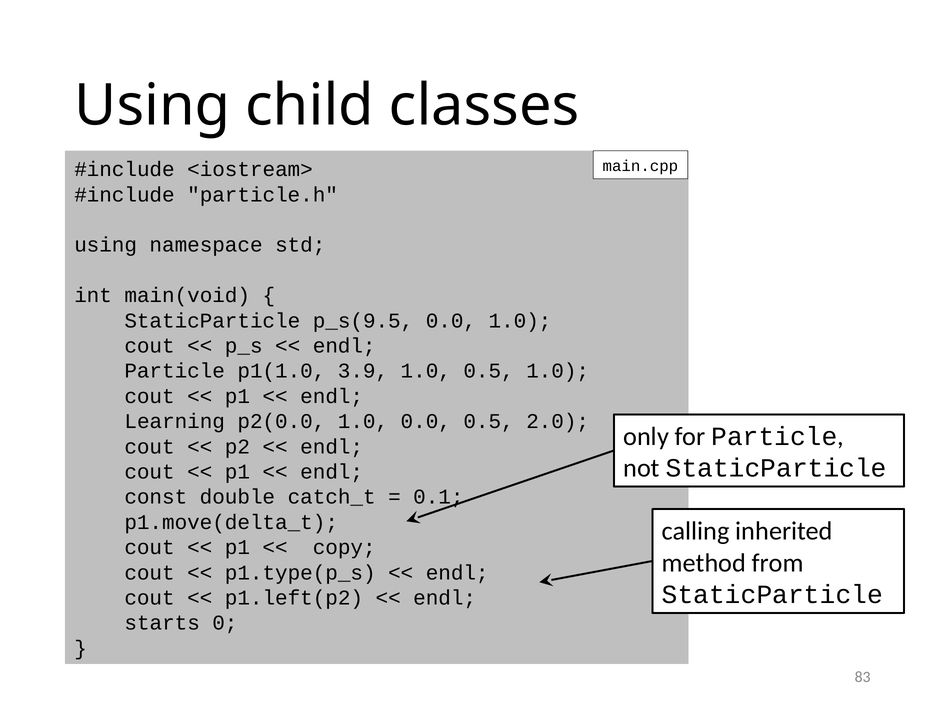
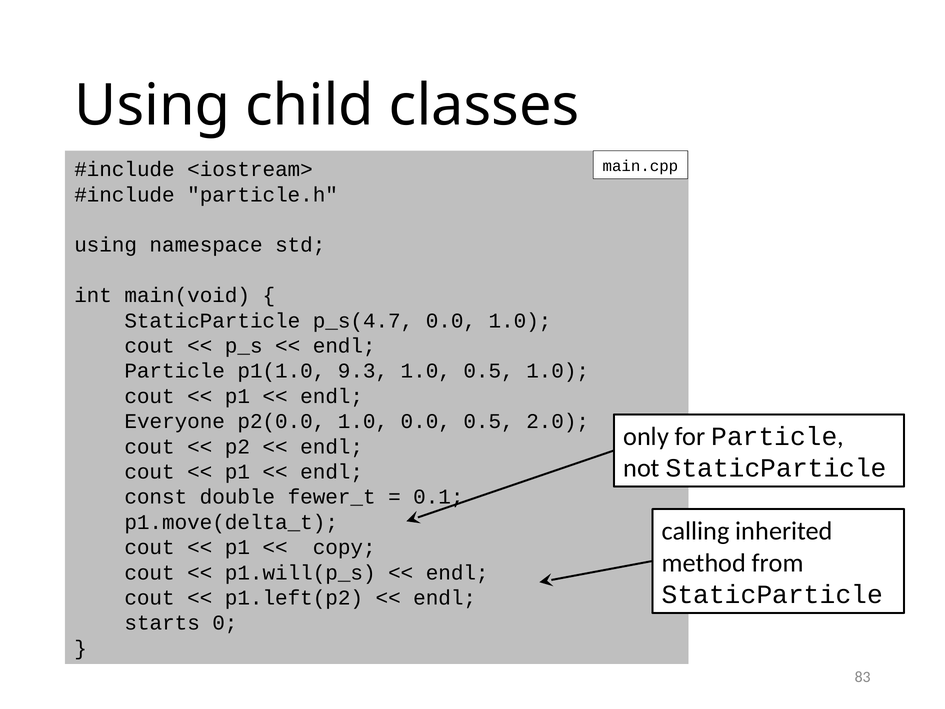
p_s(9.5: p_s(9.5 -> p_s(4.7
3.9: 3.9 -> 9.3
Learning: Learning -> Everyone
catch_t: catch_t -> fewer_t
p1.type(p_s: p1.type(p_s -> p1.will(p_s
